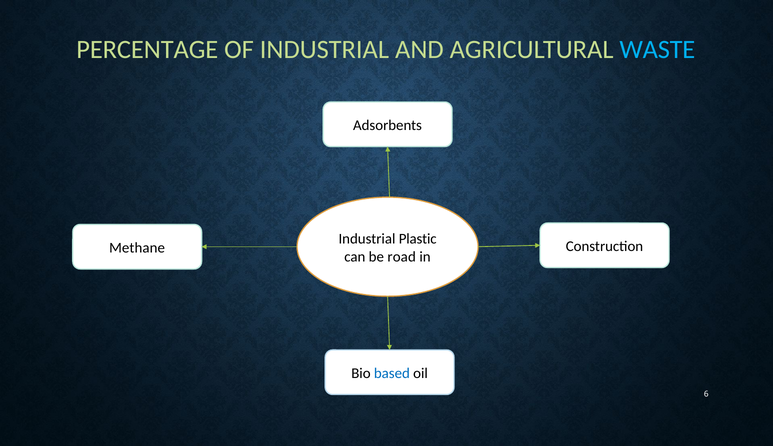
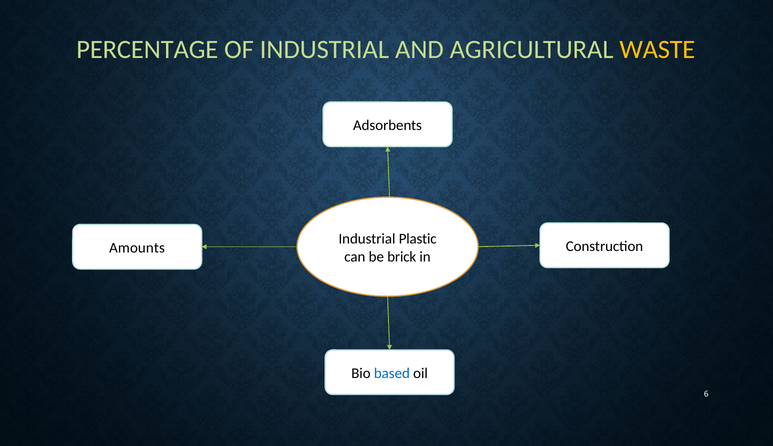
WASTE colour: light blue -> yellow
Methane: Methane -> Amounts
road: road -> brick
